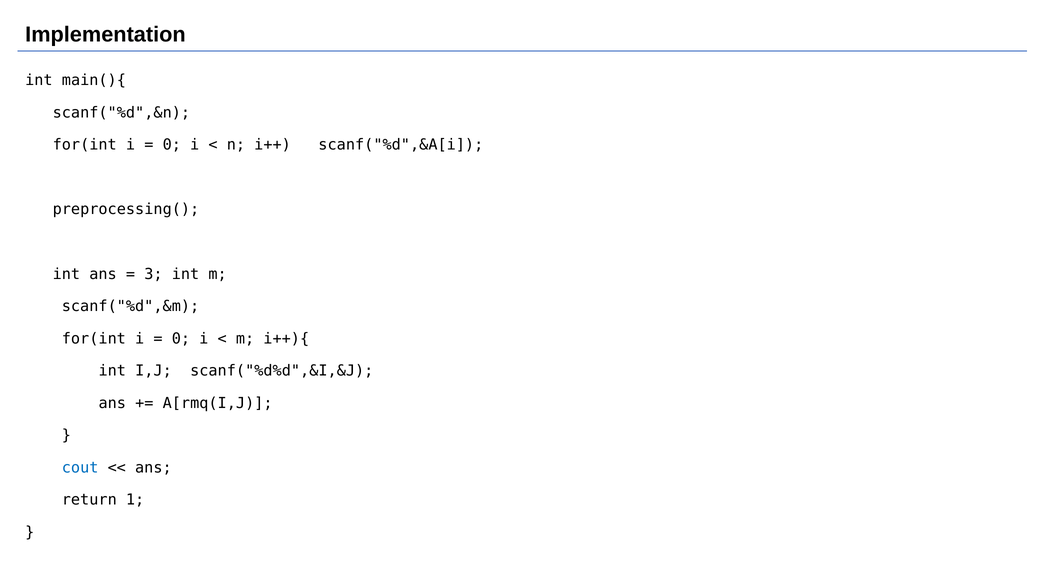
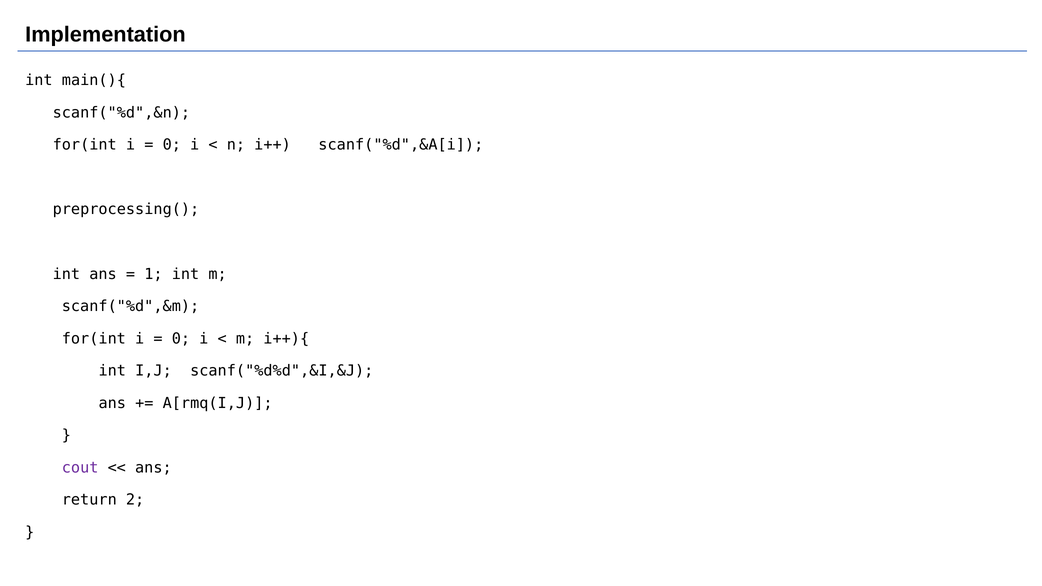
3: 3 -> 1
cout colour: blue -> purple
1: 1 -> 2
